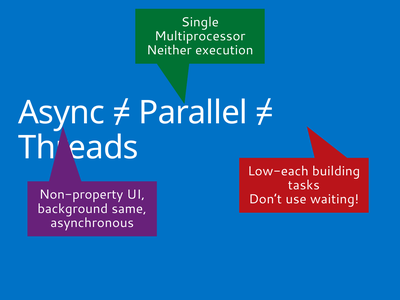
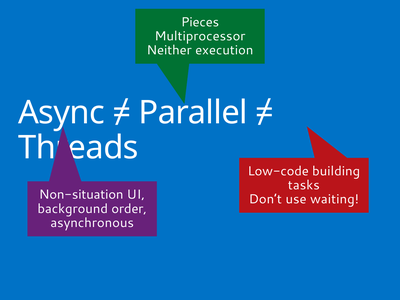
Single: Single -> Pieces
Low-each: Low-each -> Low-code
Non-property: Non-property -> Non-situation
same: same -> order
